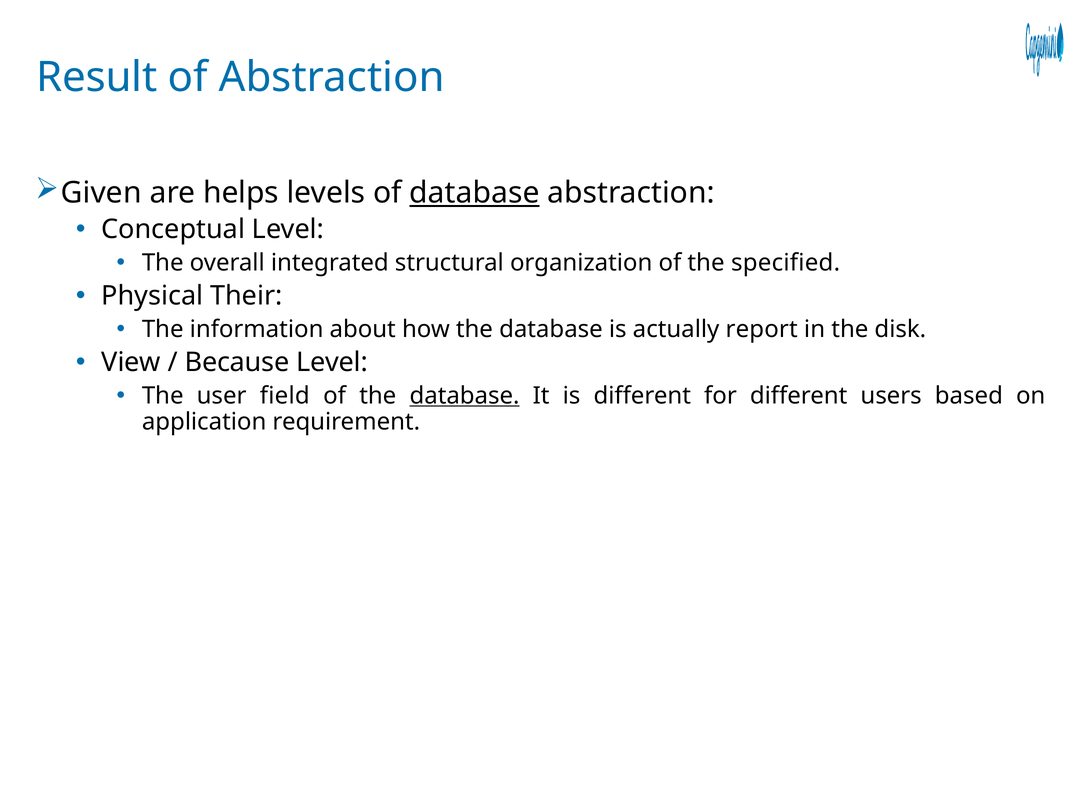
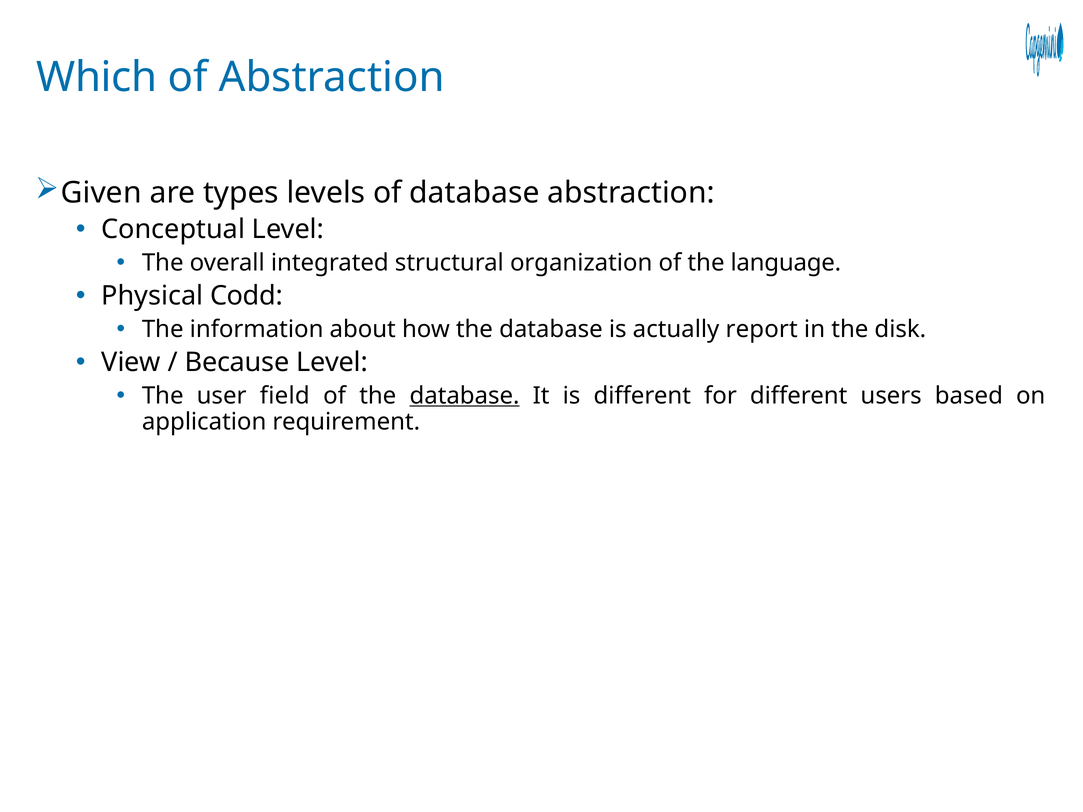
Result: Result -> Which
helps: helps -> types
database at (474, 193) underline: present -> none
specified: specified -> language
Their: Their -> Codd
